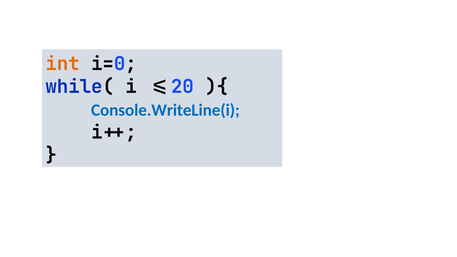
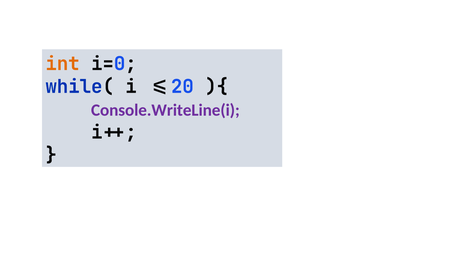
Console.WriteLine(i colour: blue -> purple
